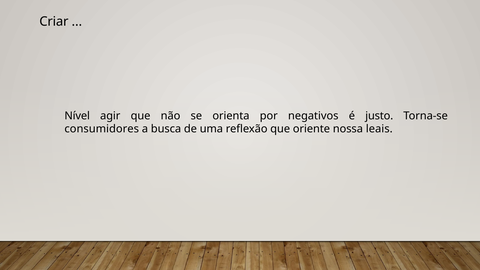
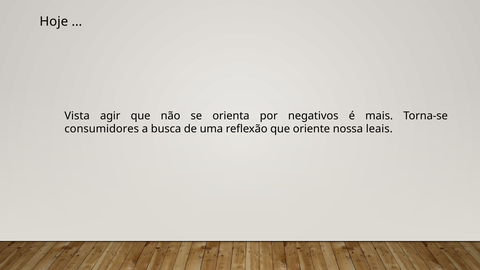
Criar: Criar -> Hoje
Nível: Nível -> Vista
justo: justo -> mais
